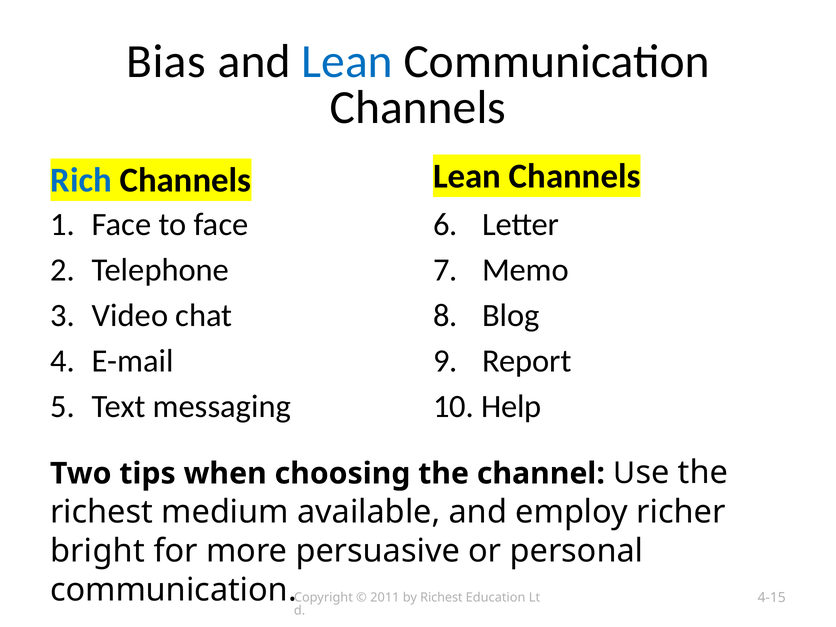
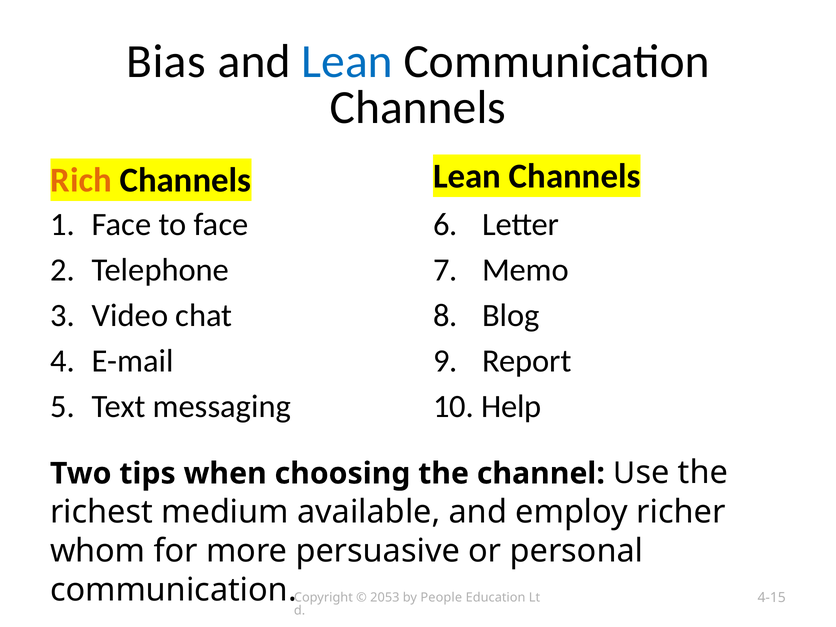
Rich colour: blue -> orange
bright: bright -> whom
2011: 2011 -> 2053
by Richest: Richest -> People
